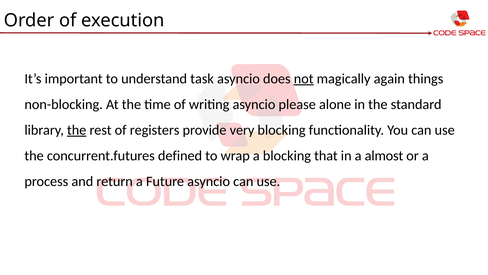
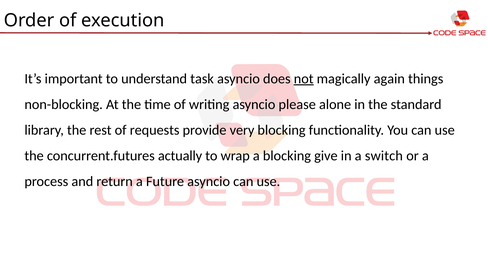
the at (77, 130) underline: present -> none
registers: registers -> requests
defined: defined -> actually
that: that -> give
almost: almost -> switch
